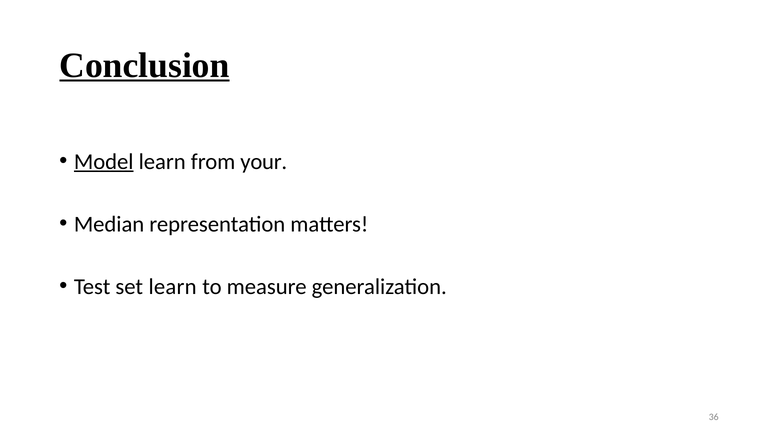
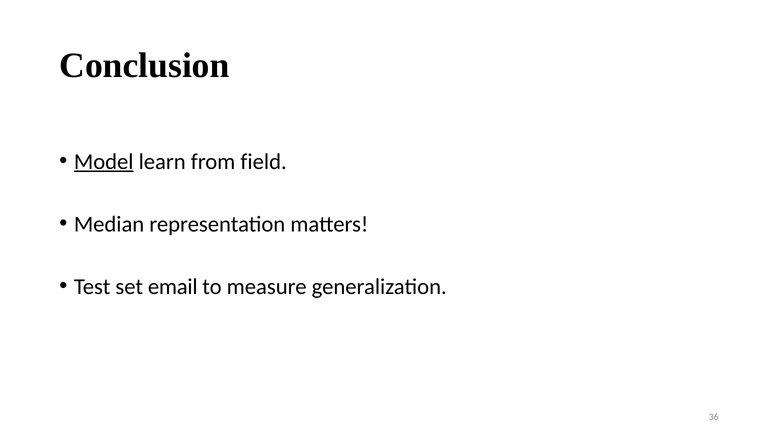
Conclusion underline: present -> none
your: your -> field
set learn: learn -> email
